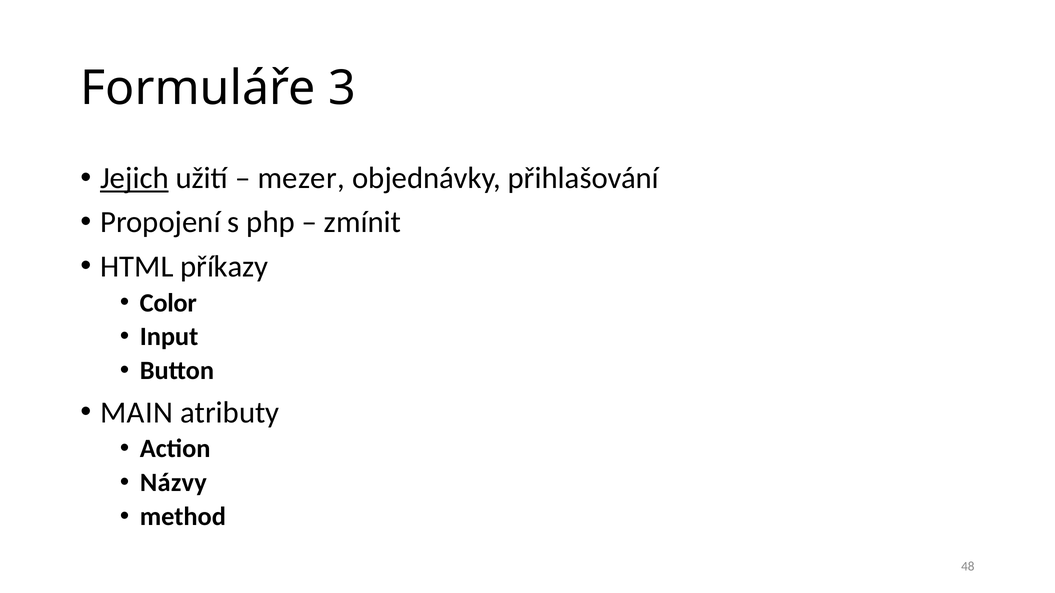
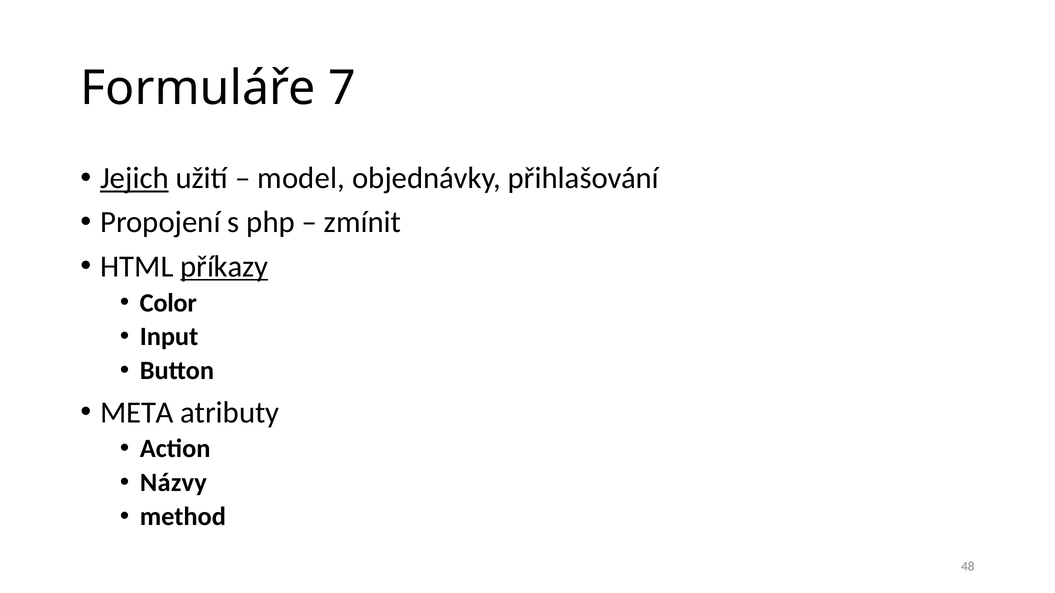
3: 3 -> 7
mezer: mezer -> model
příkazy underline: none -> present
MAIN: MAIN -> META
